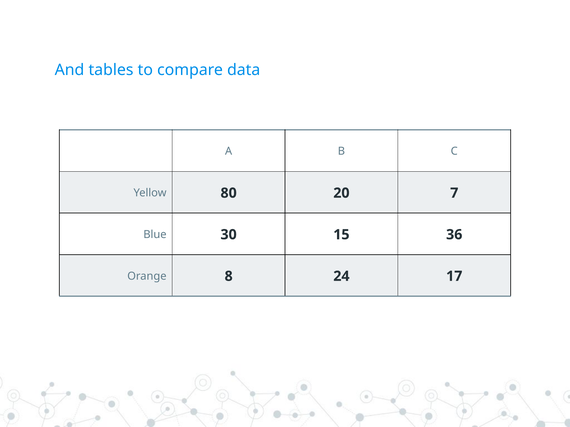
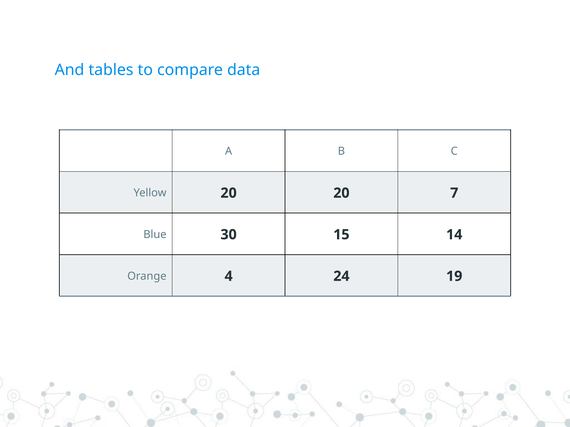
Yellow 80: 80 -> 20
36: 36 -> 14
8: 8 -> 4
17: 17 -> 19
